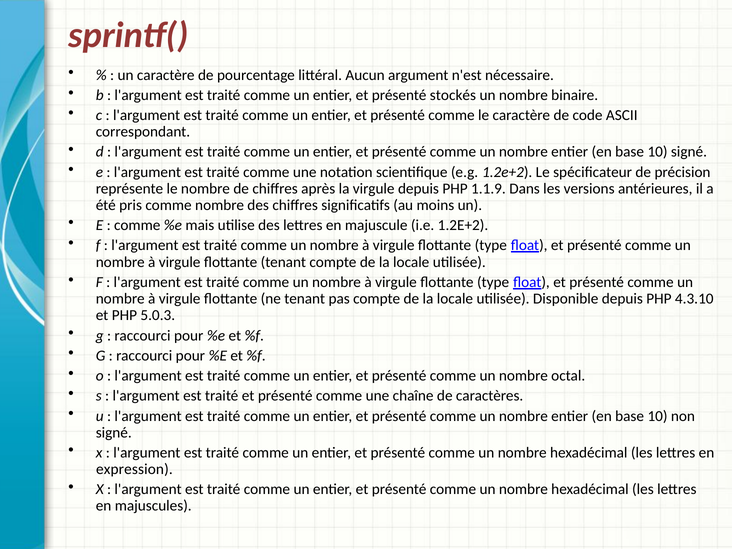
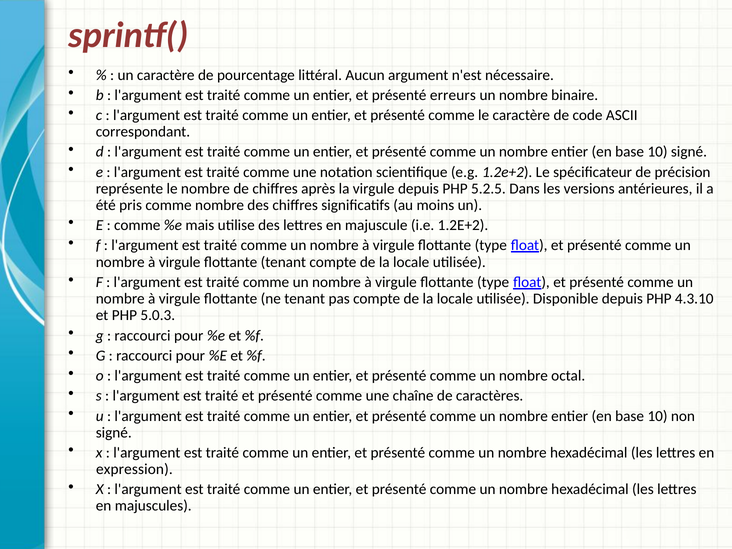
stockés: stockés -> erreurs
1.1.9: 1.1.9 -> 5.2.5
